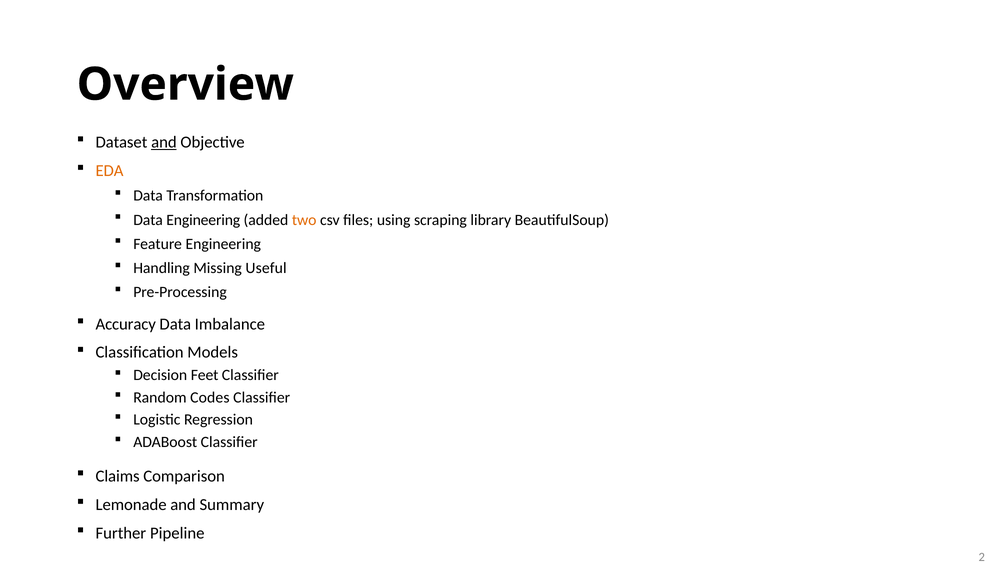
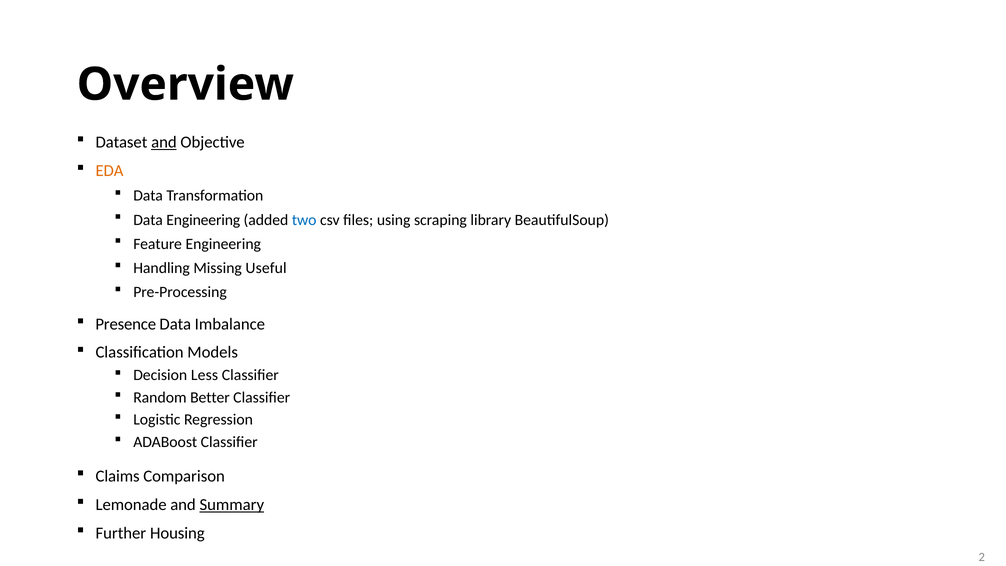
two colour: orange -> blue
Accuracy: Accuracy -> Presence
Feet: Feet -> Less
Codes: Codes -> Better
Summary underline: none -> present
Pipeline: Pipeline -> Housing
